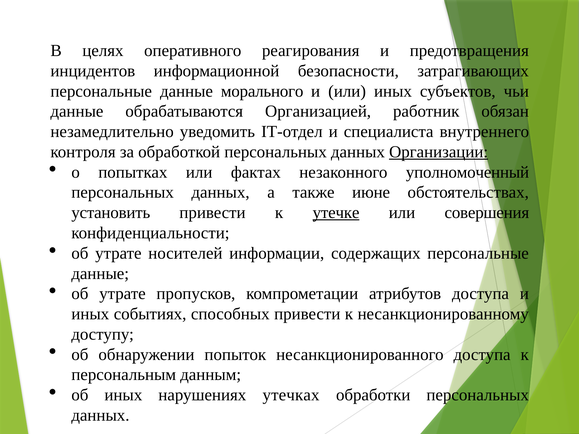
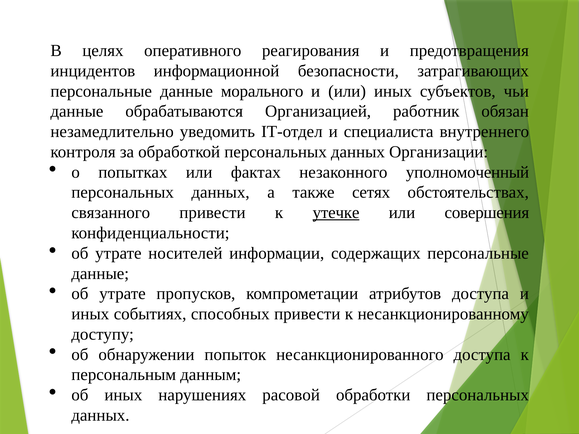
Организации underline: present -> none
июне: июне -> сетях
установить: установить -> связанного
утечках: утечках -> расовой
